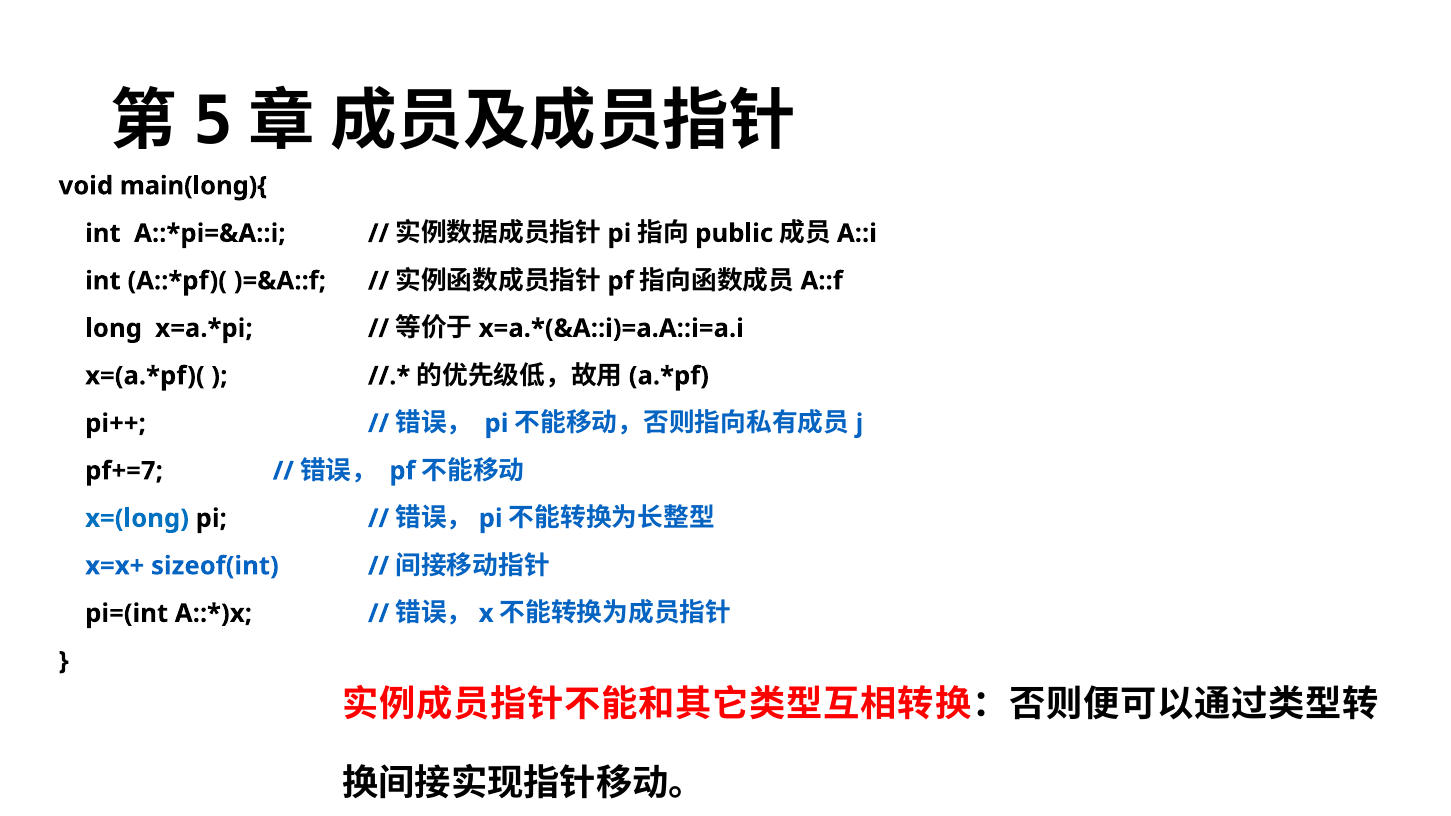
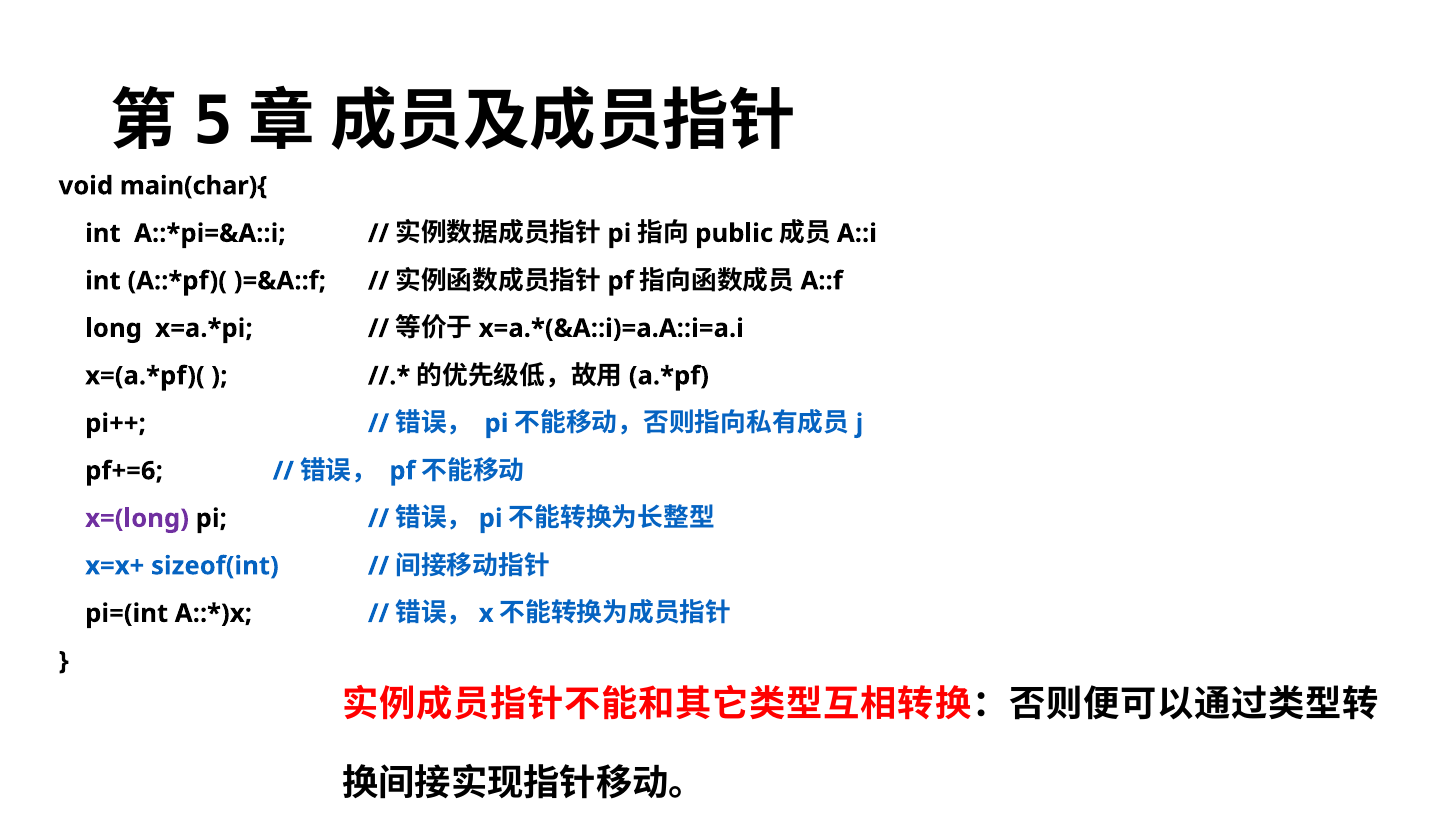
main(long){: main(long){ -> main(char){
pf+=7: pf+=7 -> pf+=6
x=(long colour: blue -> purple
